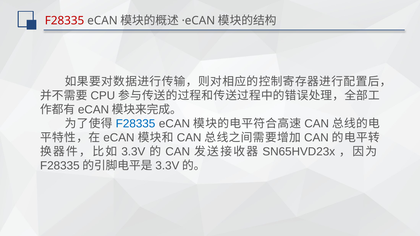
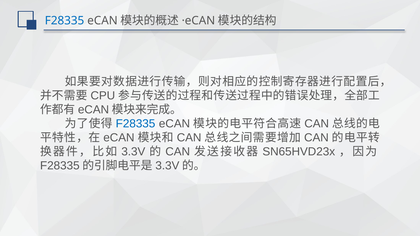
F28335 at (65, 21) colour: red -> blue
